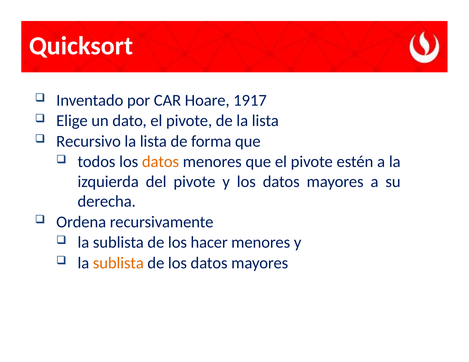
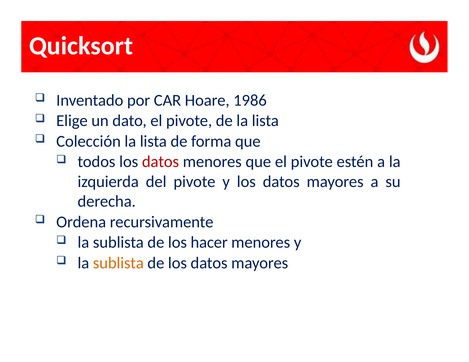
1917: 1917 -> 1986
Recursivo: Recursivo -> Colección
datos at (160, 162) colour: orange -> red
